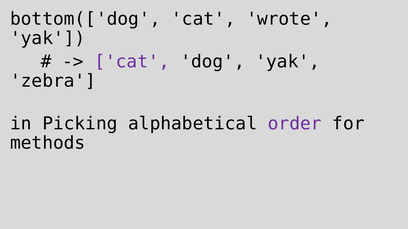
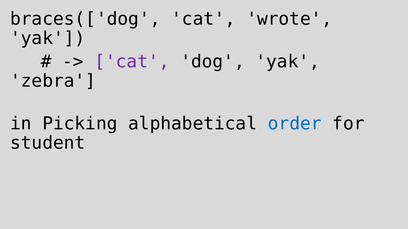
bottom(['dog: bottom(['dog -> braces(['dog
order colour: purple -> blue
methods: methods -> student
